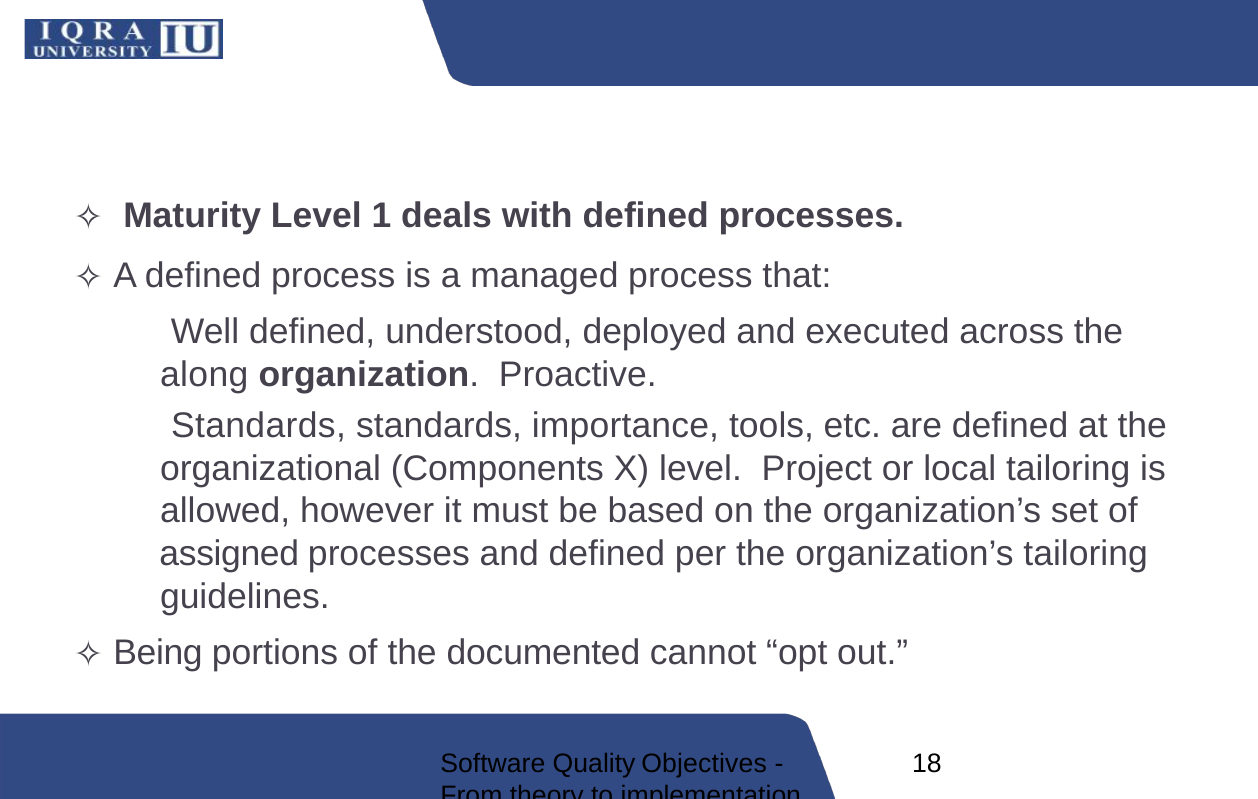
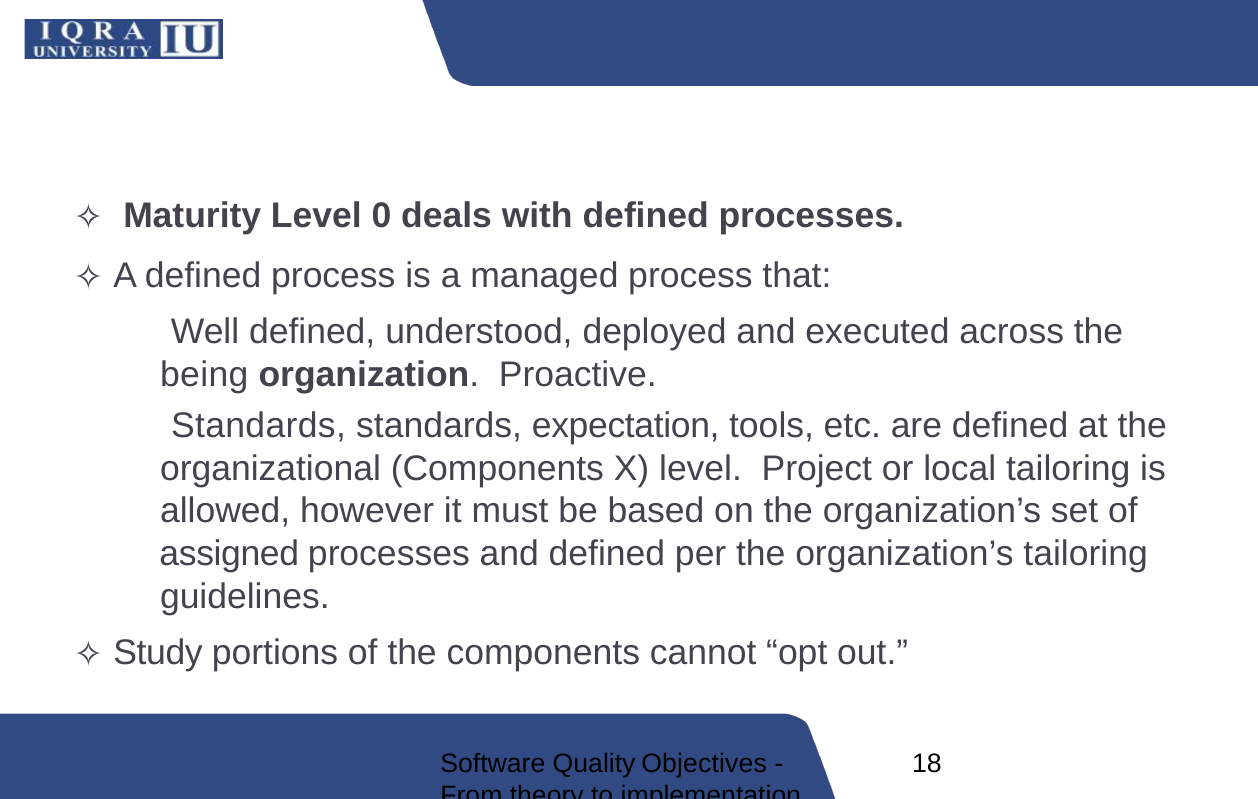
1: 1 -> 0
along: along -> being
importance: importance -> expectation
Being: Being -> Study
the documented: documented -> components
